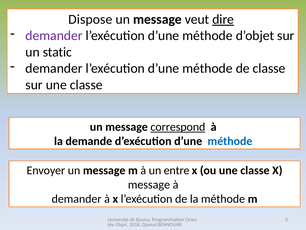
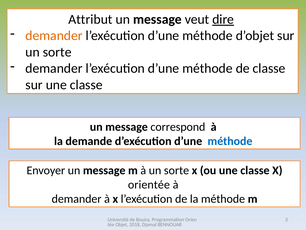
Dispose: Dispose -> Attribut
demander at (54, 36) colour: purple -> orange
static at (57, 52): static -> sorte
correspond underline: present -> none
à un entre: entre -> sorte
message at (149, 184): message -> orientée
